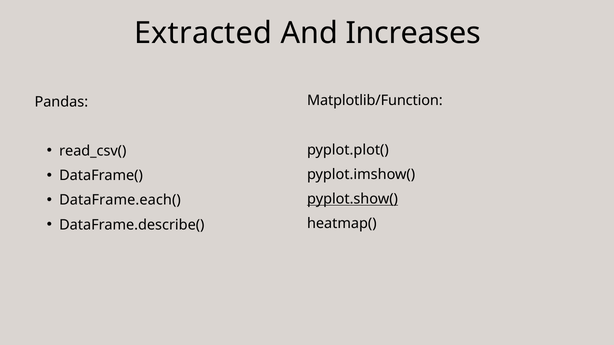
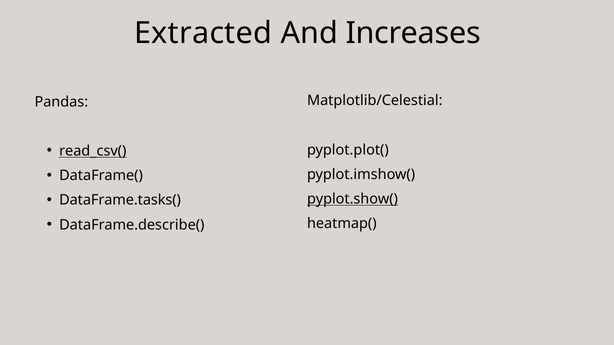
Matplotlib/Function: Matplotlib/Function -> Matplotlib/Celestial
read_csv( underline: none -> present
DataFrame.each(: DataFrame.each( -> DataFrame.tasks(
